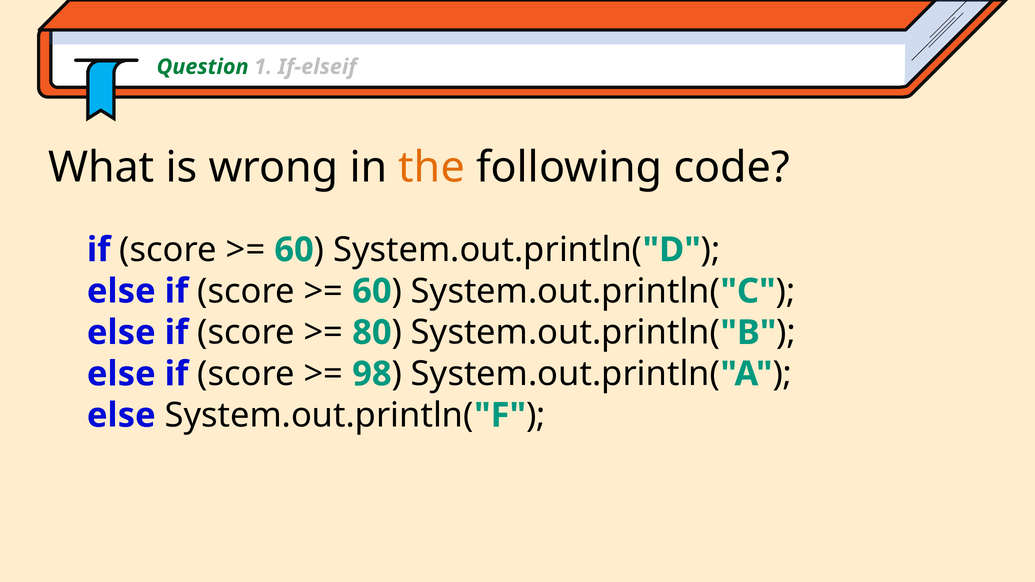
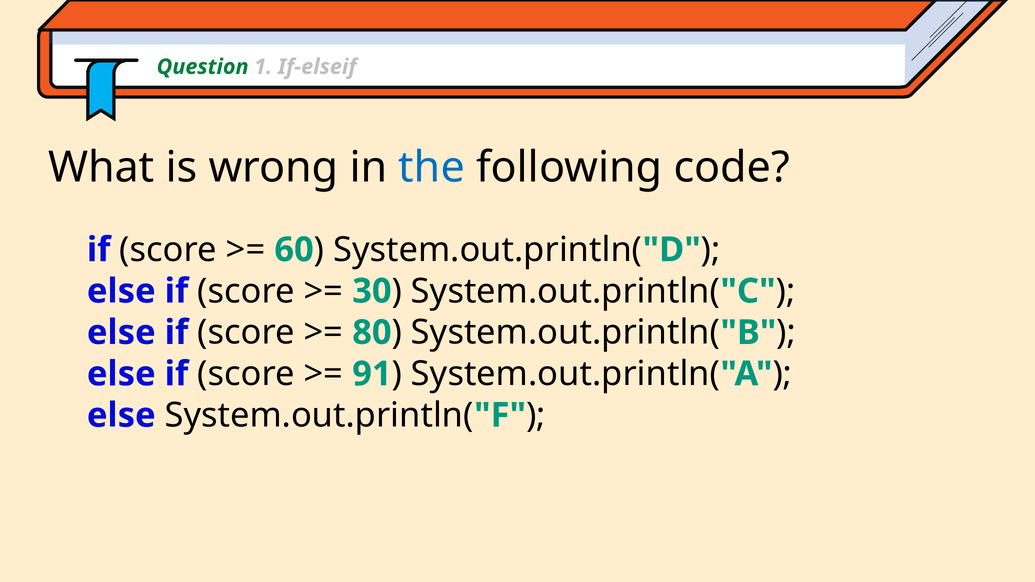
the colour: orange -> blue
60 at (372, 291): 60 -> 30
98: 98 -> 91
